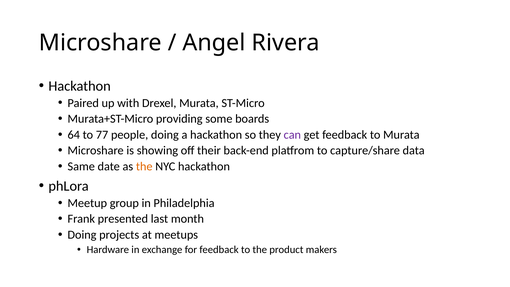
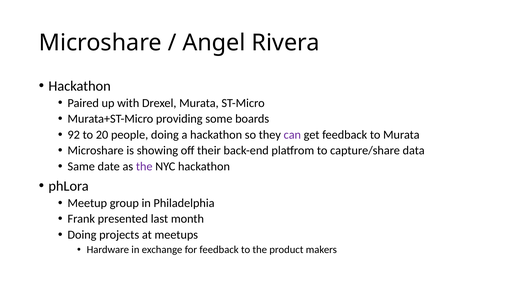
64: 64 -> 92
77: 77 -> 20
the at (144, 166) colour: orange -> purple
